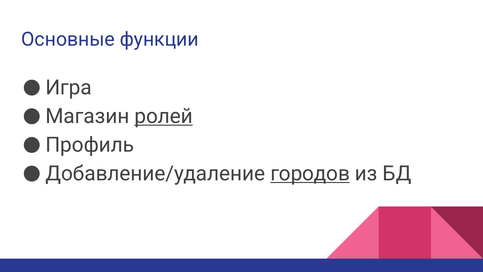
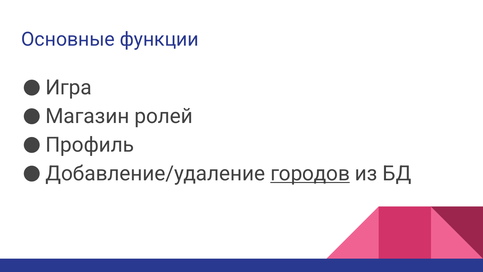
ролей underline: present -> none
